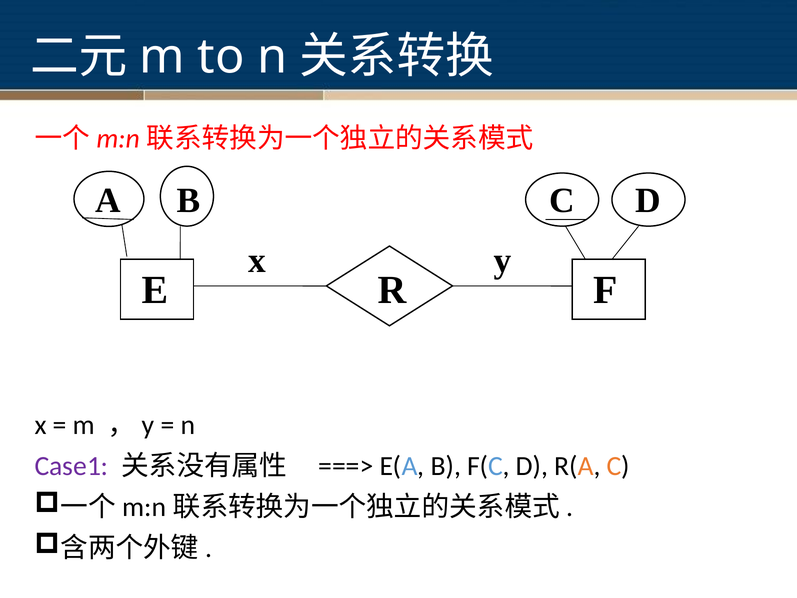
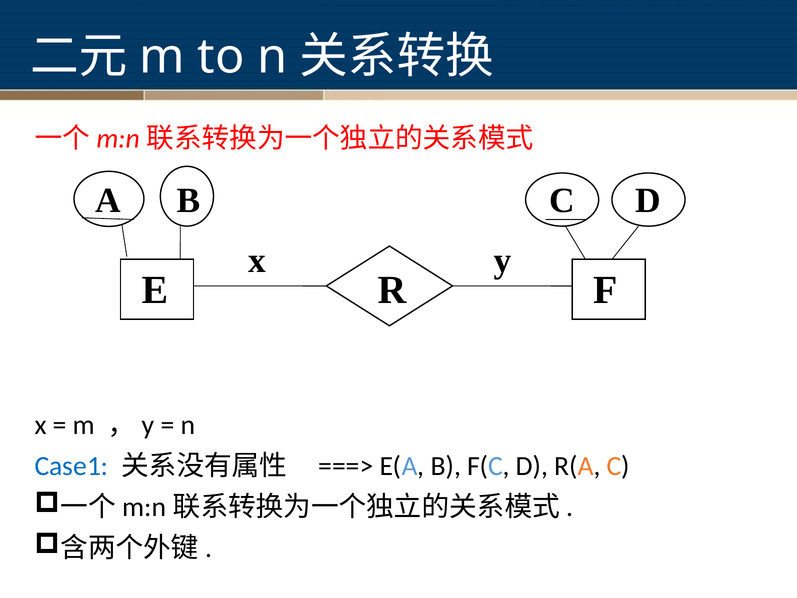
Case1 colour: purple -> blue
